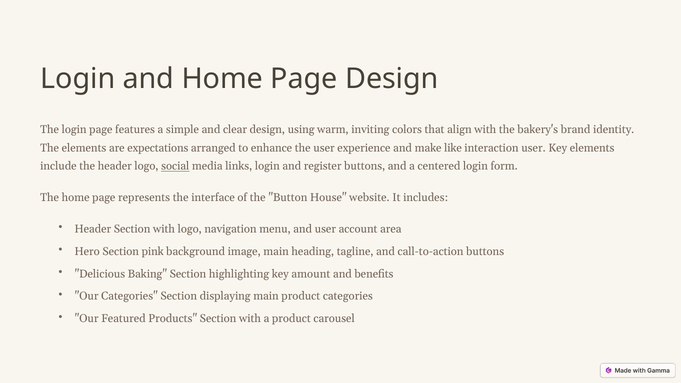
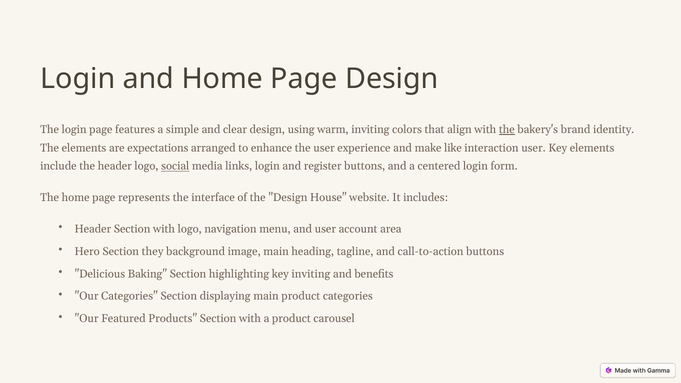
the at (507, 130) underline: none -> present
the Button: Button -> Design
pink: pink -> they
key amount: amount -> inviting
